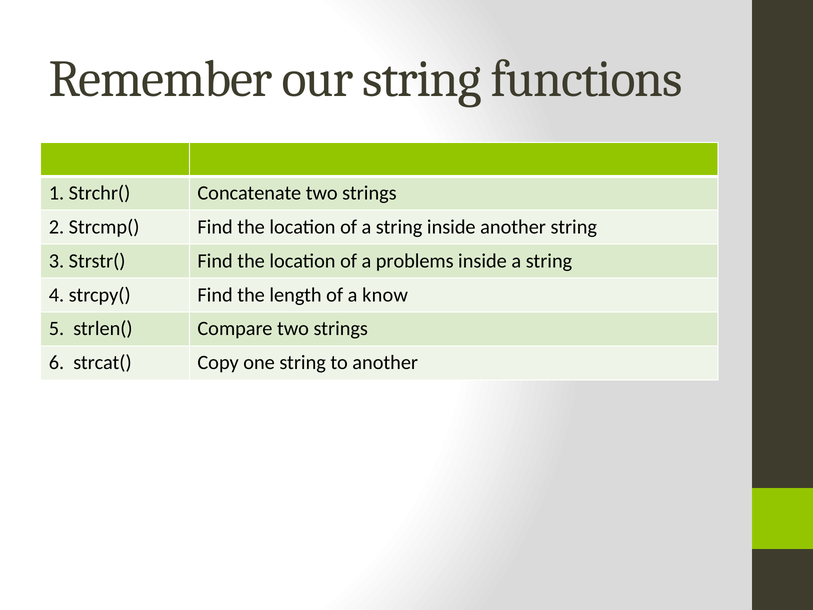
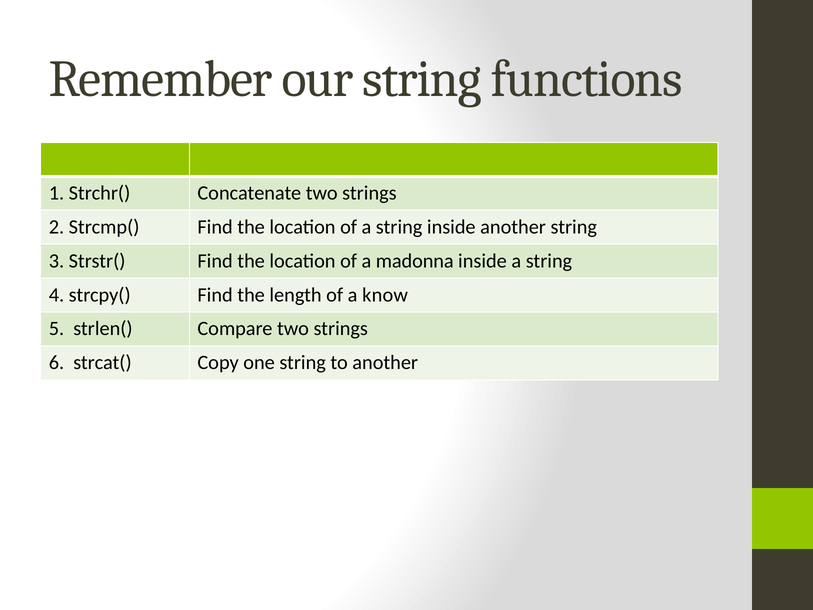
problems: problems -> madonna
